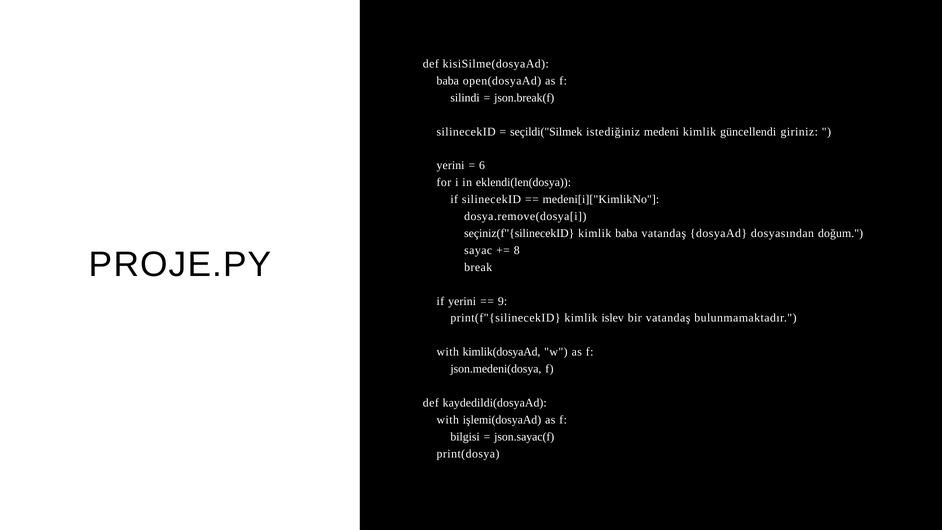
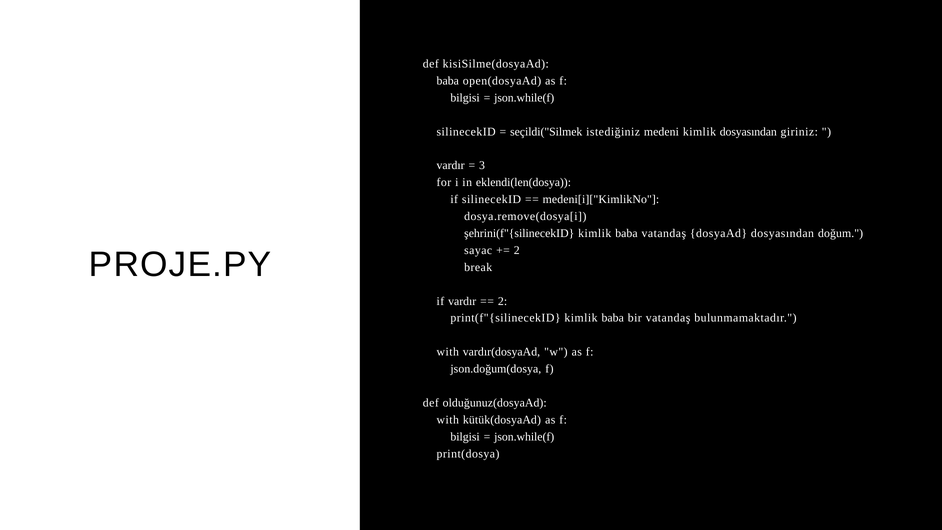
silindi at (465, 98): silindi -> bilgisi
json.break(f at (524, 98): json.break(f -> json.while(f
kimlik güncellendi: güncellendi -> dosyasından
yerini at (451, 166): yerini -> vardır
6: 6 -> 3
seçiniz(f"{silinecekID: seçiniz(f"{silinecekID -> şehrini(f"{silinecekID
8 at (517, 250): 8 -> 2
if yerini: yerini -> vardır
9 at (503, 301): 9 -> 2
print(f"{silinecekID kimlik islev: islev -> baba
kimlik(dosyaAd: kimlik(dosyaAd -> vardır(dosyaAd
json.medeni(dosya: json.medeni(dosya -> json.doğum(dosya
kaydedildi(dosyaAd: kaydedildi(dosyaAd -> olduğunuz(dosyaAd
işlemi(dosyaAd: işlemi(dosyaAd -> kütük(dosyaAd
json.sayac(f at (524, 437): json.sayac(f -> json.while(f
